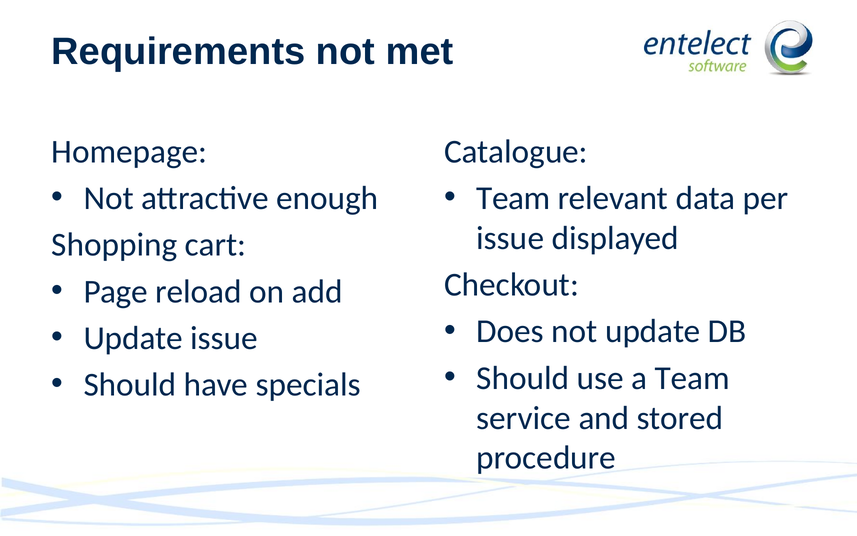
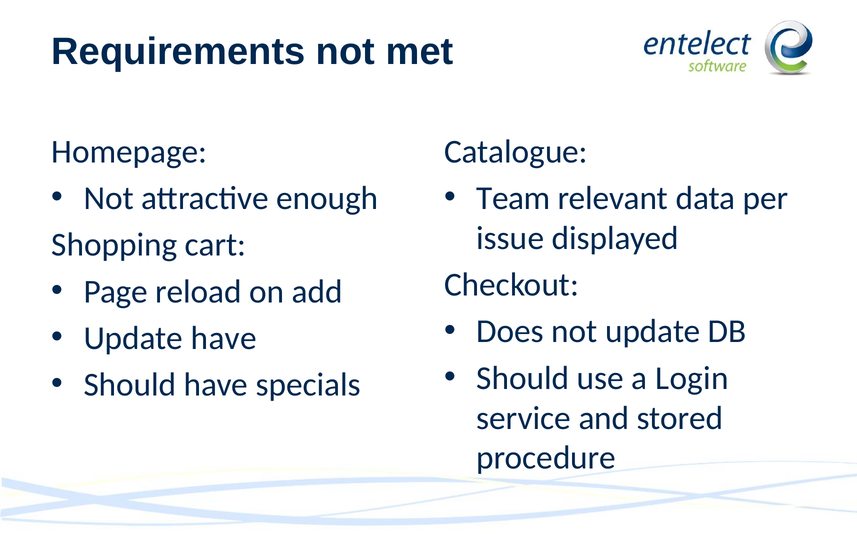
Update issue: issue -> have
a Team: Team -> Login
